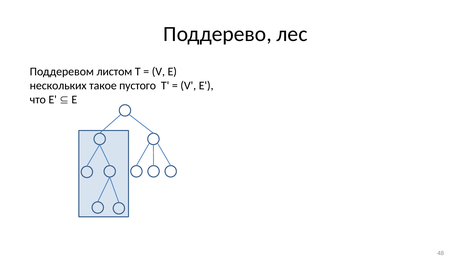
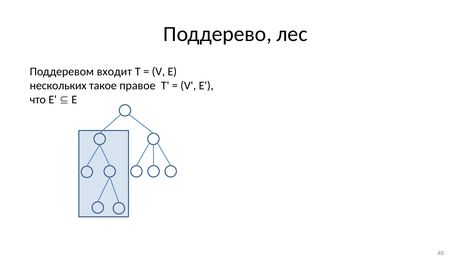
листом: листом -> входит
пустого: пустого -> правое
